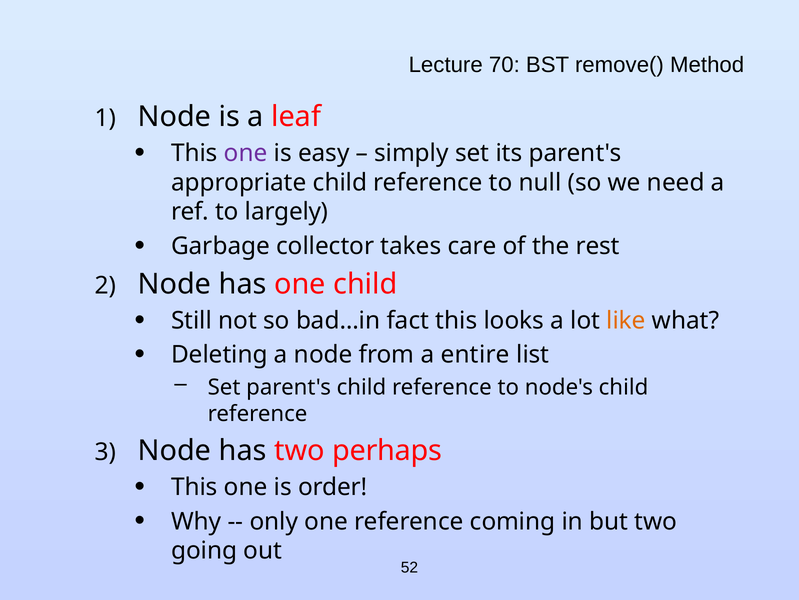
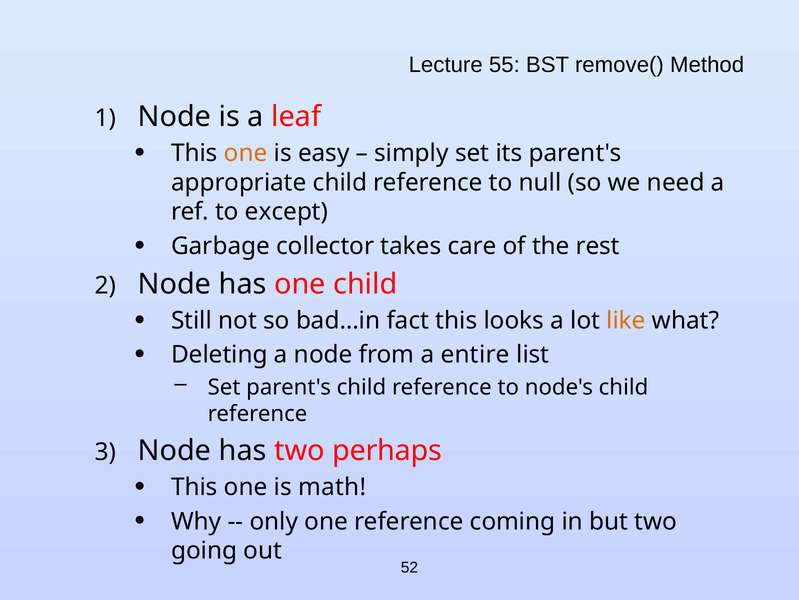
70: 70 -> 55
one at (246, 153) colour: purple -> orange
largely: largely -> except
order: order -> math
